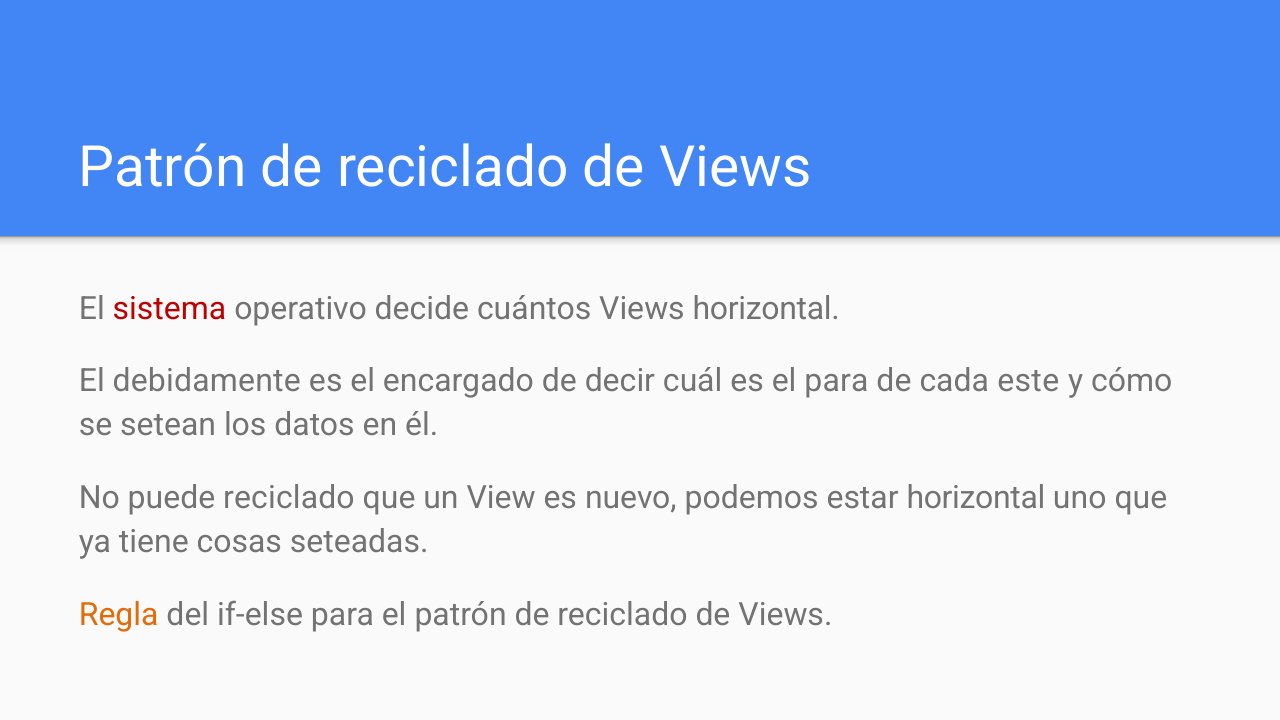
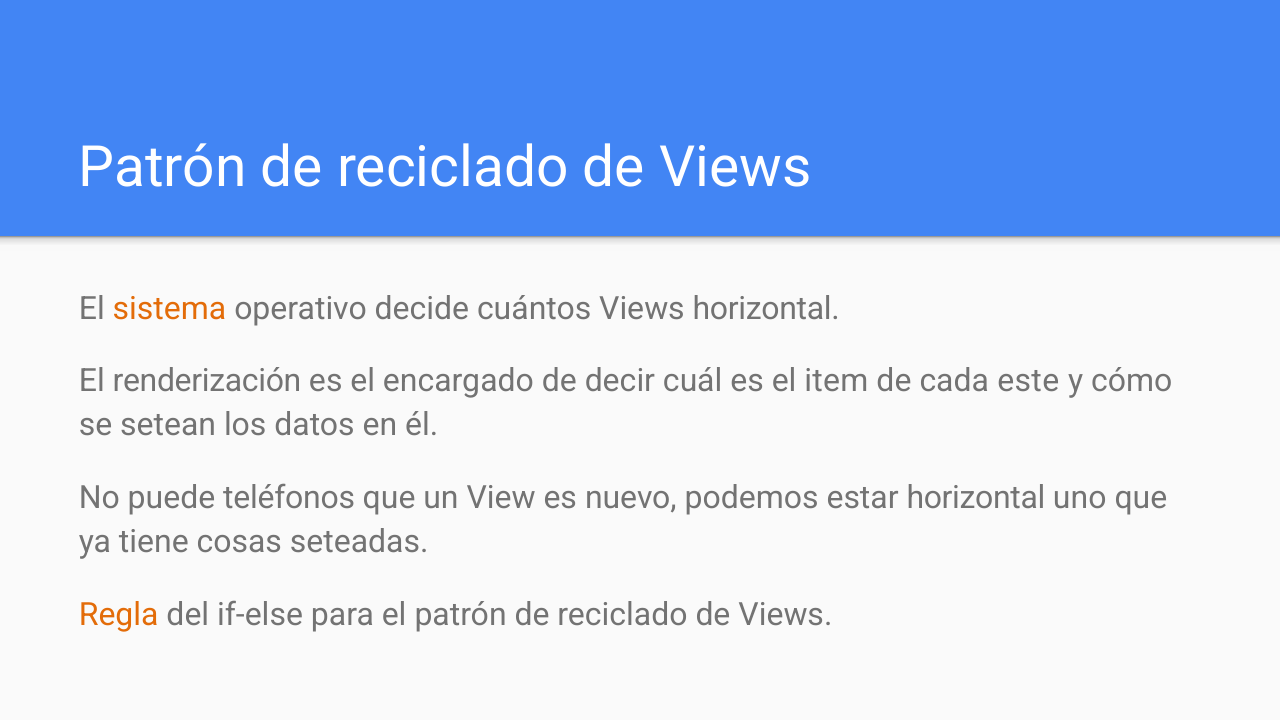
sistema colour: red -> orange
debidamente: debidamente -> renderización
el para: para -> item
puede reciclado: reciclado -> teléfonos
